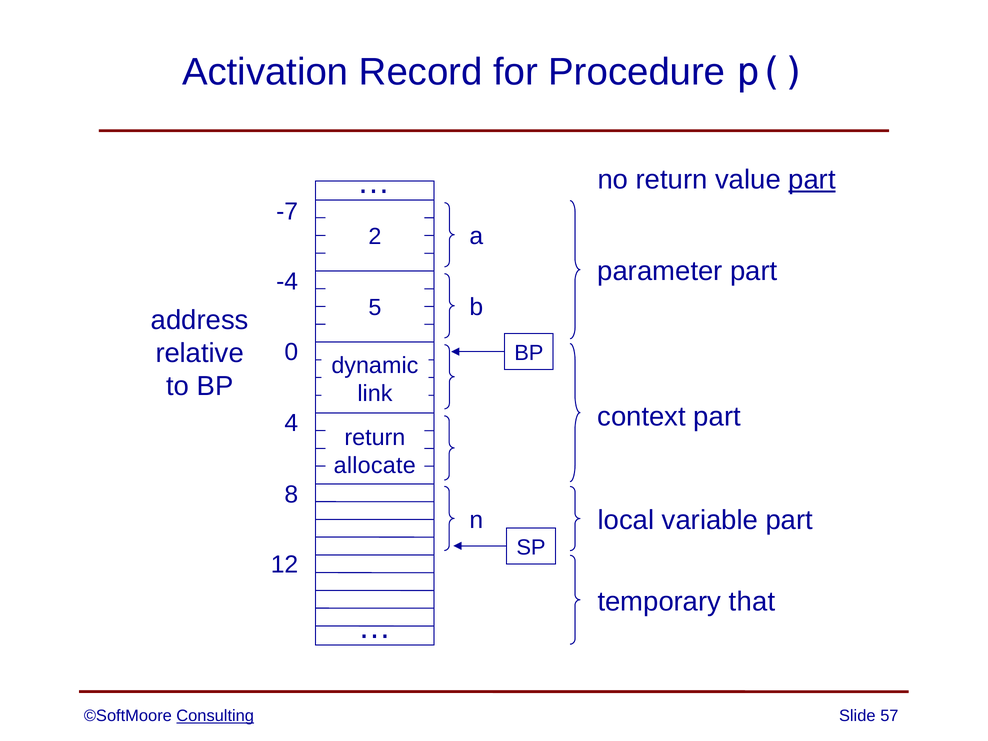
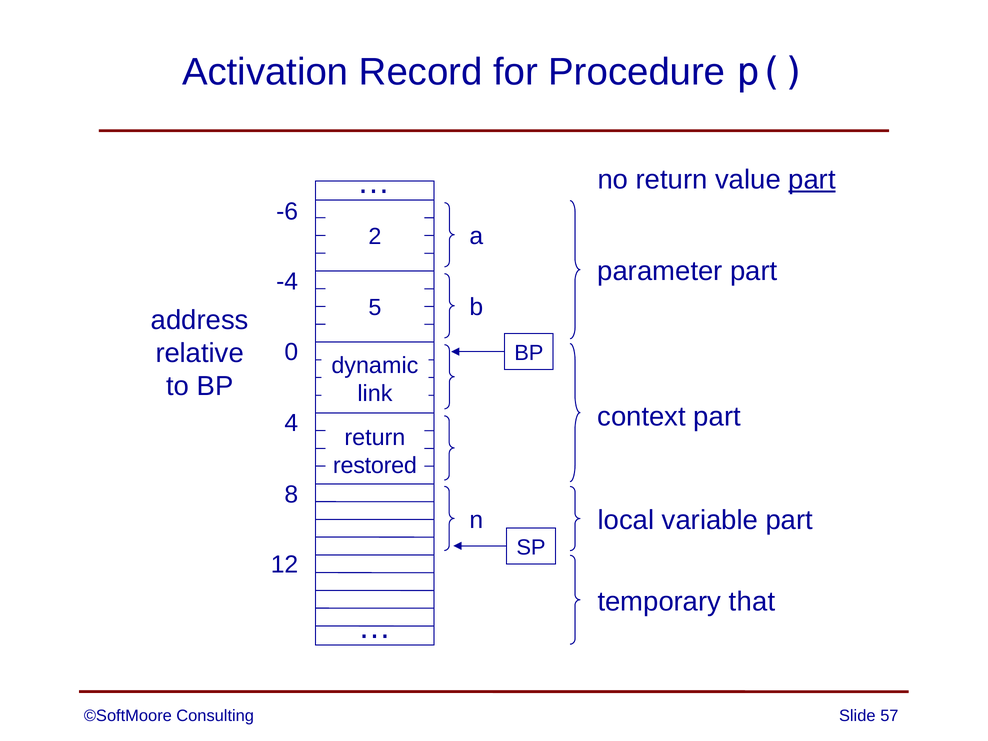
-7: -7 -> -6
allocate: allocate -> restored
Consulting underline: present -> none
